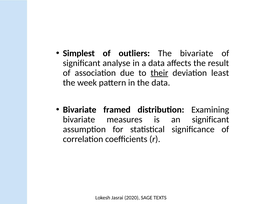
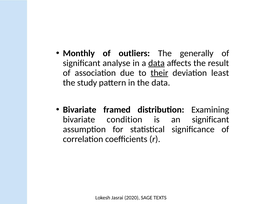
Simplest: Simplest -> Monthly
The bivariate: bivariate -> generally
data at (156, 63) underline: none -> present
week: week -> study
measures: measures -> condition
